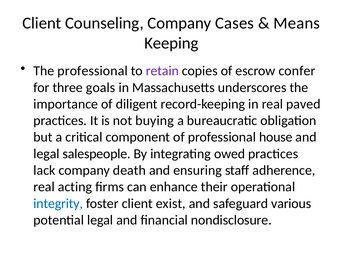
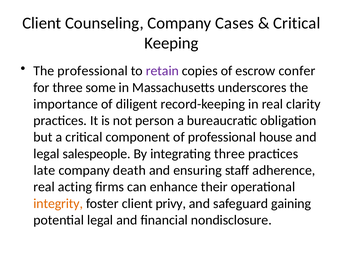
Means at (297, 23): Means -> Critical
goals: goals -> some
paved: paved -> clarity
buying: buying -> person
integrating owed: owed -> three
lack: lack -> late
integrity colour: blue -> orange
exist: exist -> privy
various: various -> gaining
